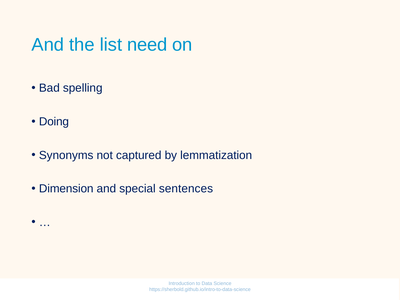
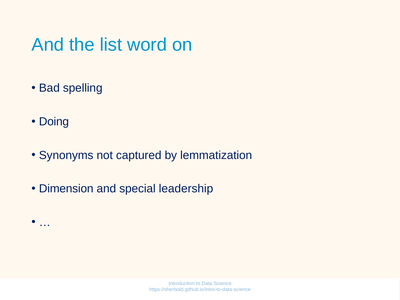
need: need -> word
sentences: sentences -> leadership
